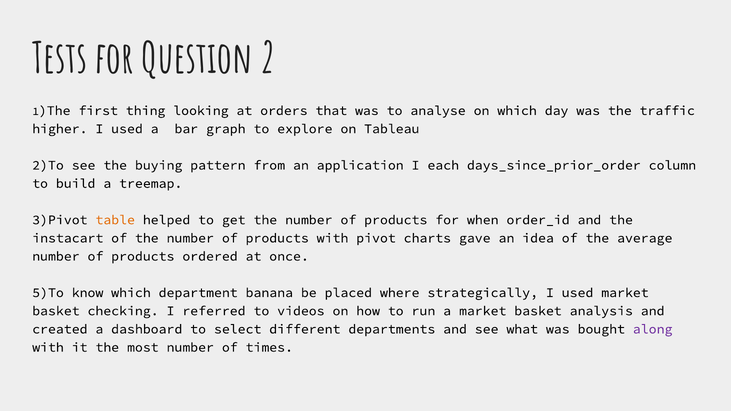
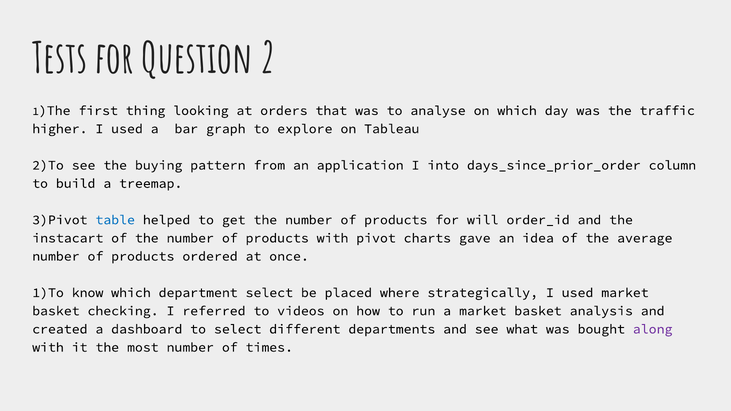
each: each -> into
table colour: orange -> blue
when: when -> will
5)To: 5)To -> 1)To
department banana: banana -> select
